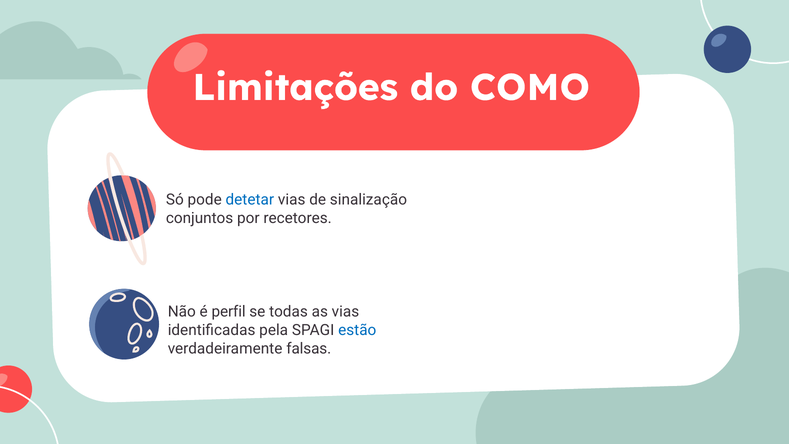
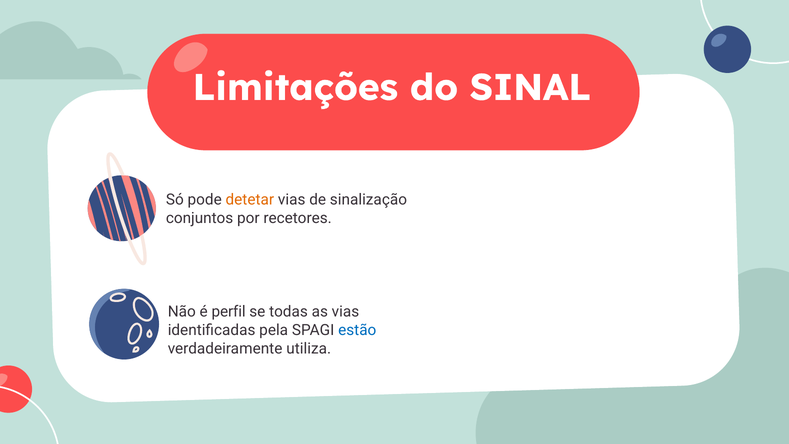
COMO: COMO -> SINAL
detetar colour: blue -> orange
falsas: falsas -> utiliza
